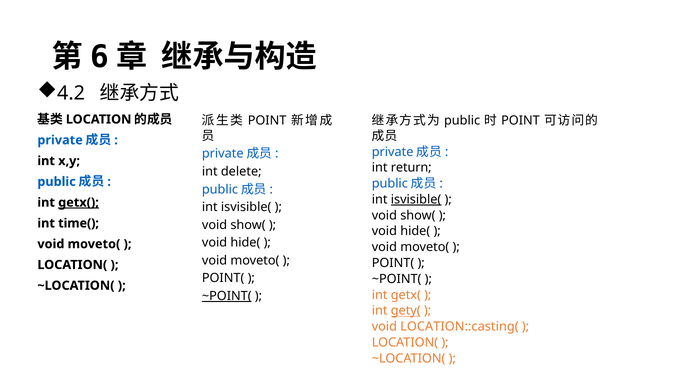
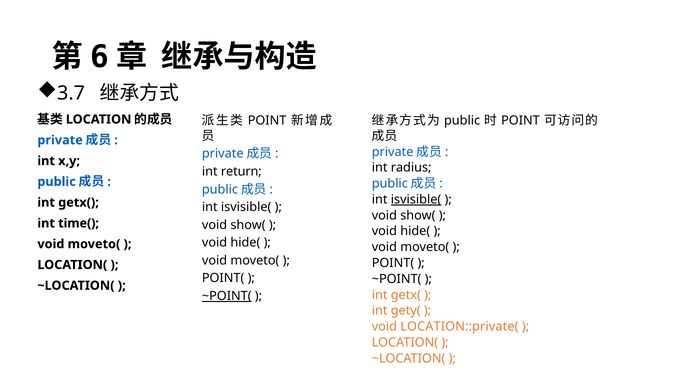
4.2: 4.2 -> 3.7
return: return -> radius
delete: delete -> return
getx( at (79, 203) underline: present -> none
gety( underline: present -> none
LOCATION::casting(: LOCATION::casting( -> LOCATION::private(
